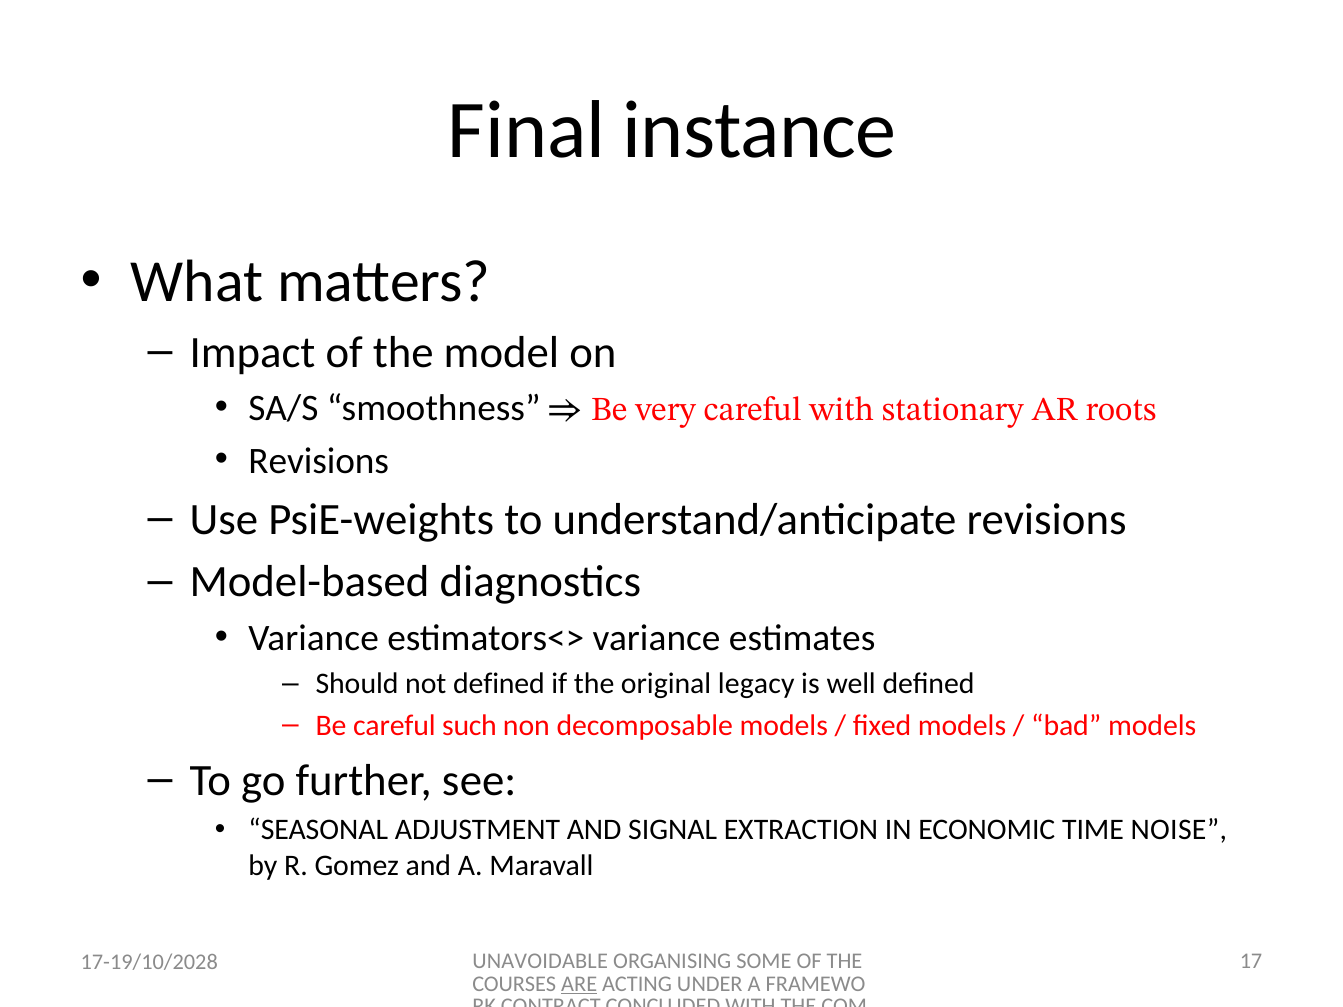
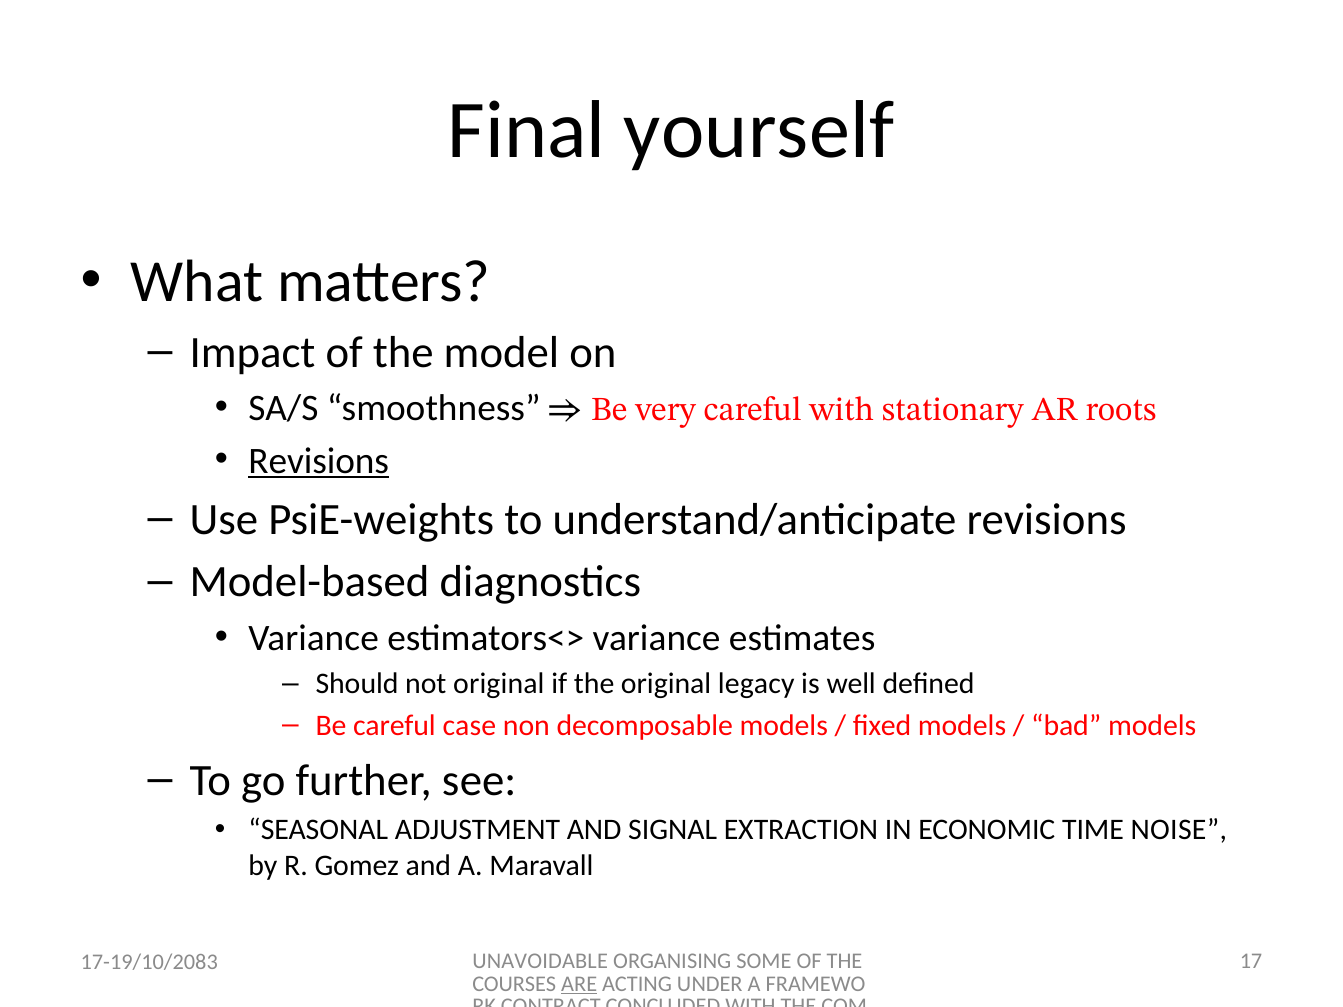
instance: instance -> yourself
Revisions at (319, 461) underline: none -> present
not defined: defined -> original
such: such -> case
17-19/10/2028: 17-19/10/2028 -> 17-19/10/2083
